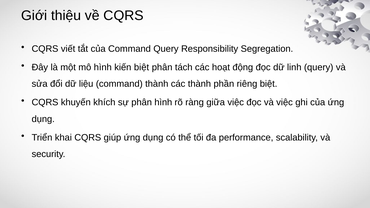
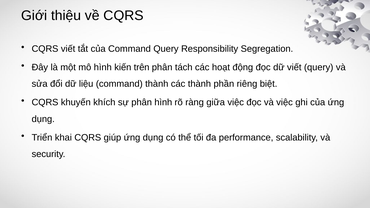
kiến biệt: biệt -> trên
dữ linh: linh -> viết
